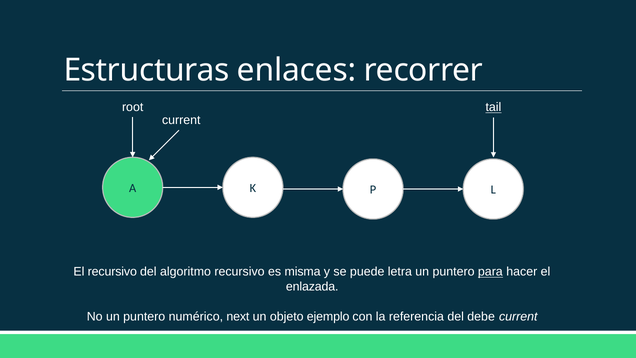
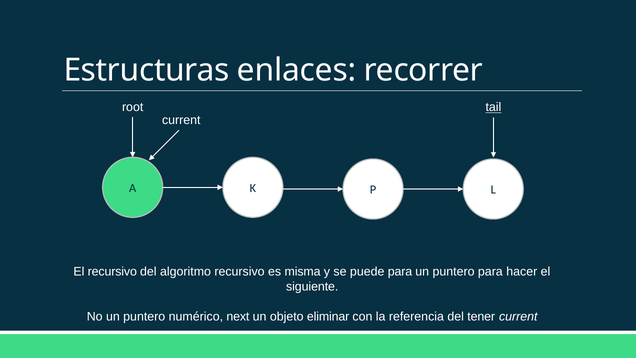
puede letra: letra -> para
para at (490, 272) underline: present -> none
enlazada: enlazada -> siguiente
ejemplo: ejemplo -> eliminar
debe: debe -> tener
